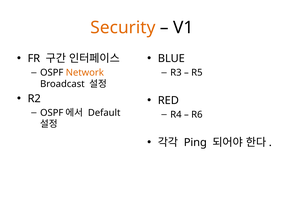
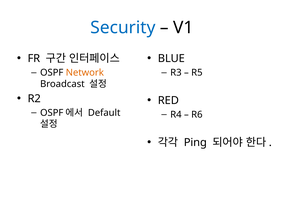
Security colour: orange -> blue
